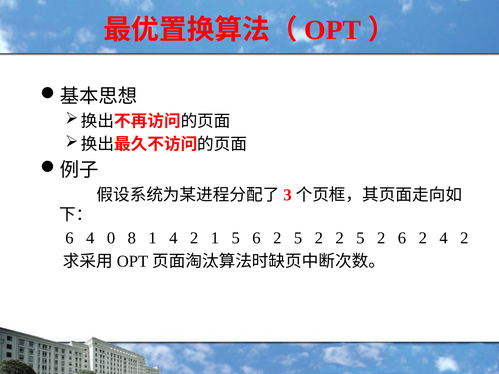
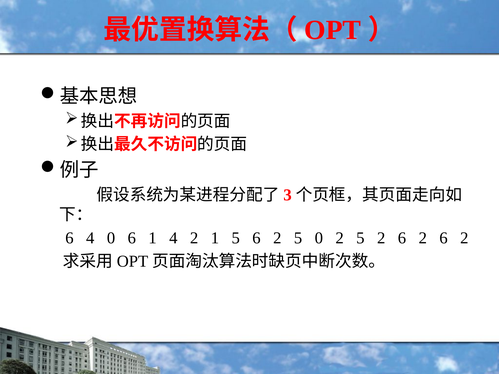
0 8: 8 -> 6
6 2 5 2: 2 -> 0
6 2 4: 4 -> 6
